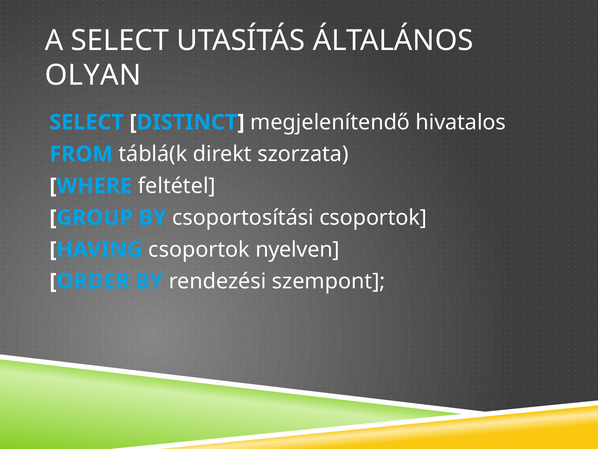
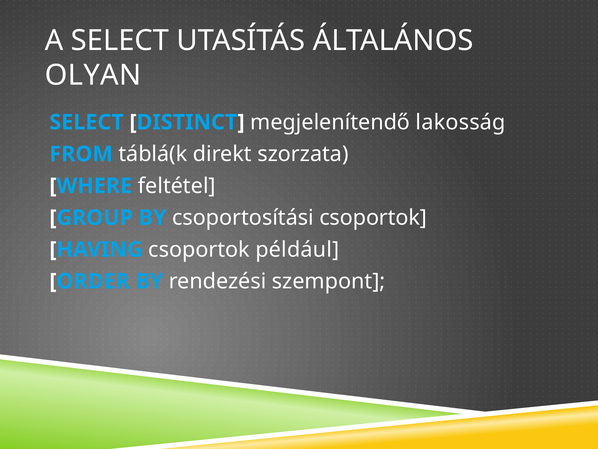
hivatalos: hivatalos -> lakosság
nyelven: nyelven -> például
